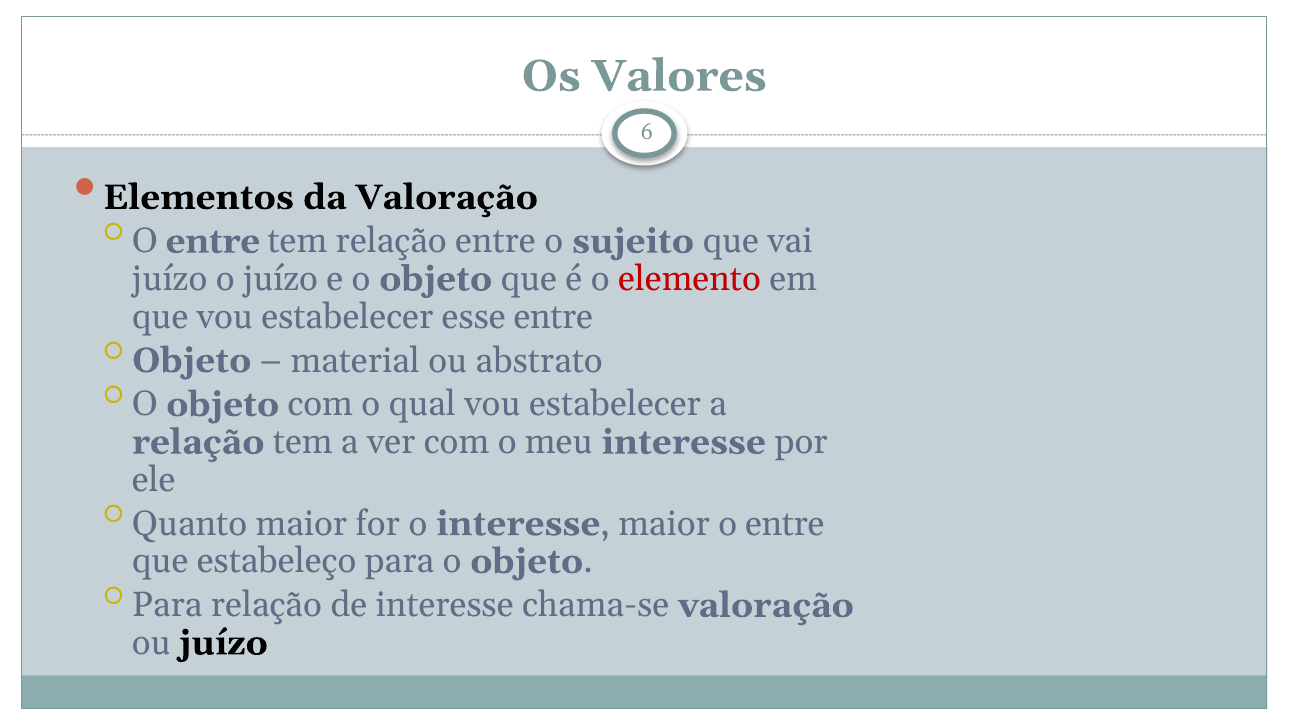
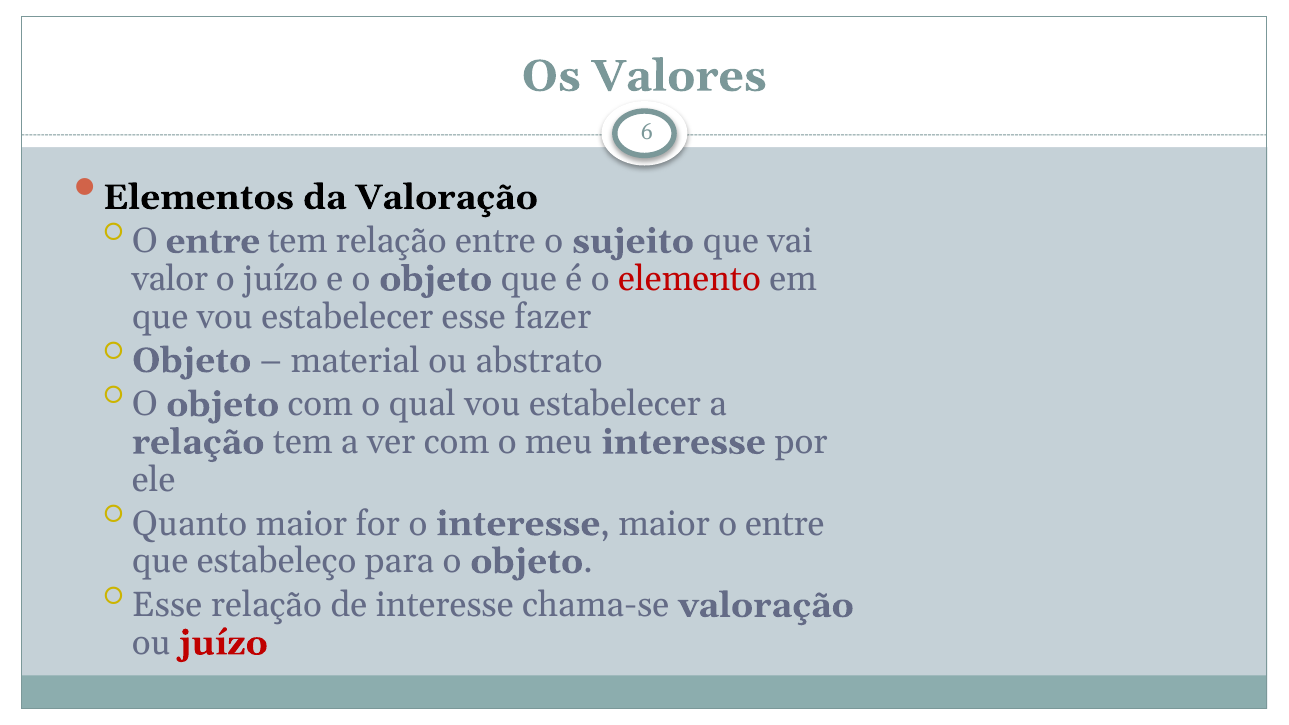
juízo at (170, 279): juízo -> valor
esse entre: entre -> fazer
Para at (167, 605): Para -> Esse
juízo at (224, 643) colour: black -> red
